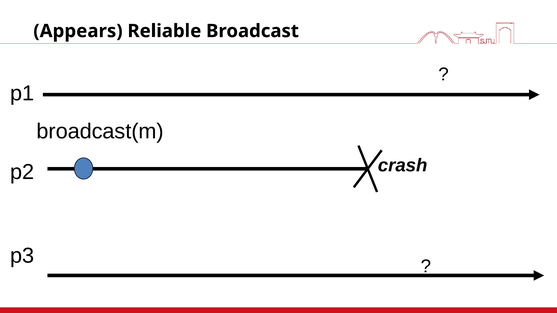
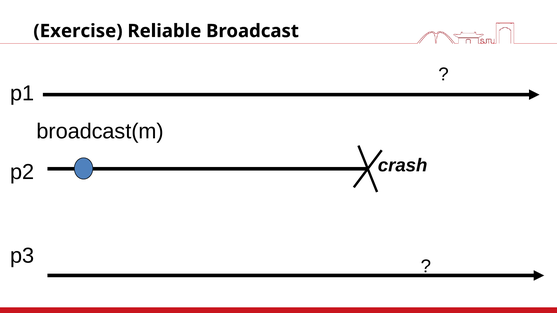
Appears: Appears -> Exercise
